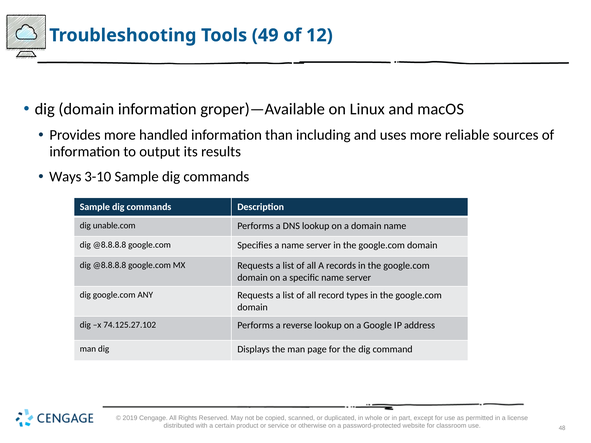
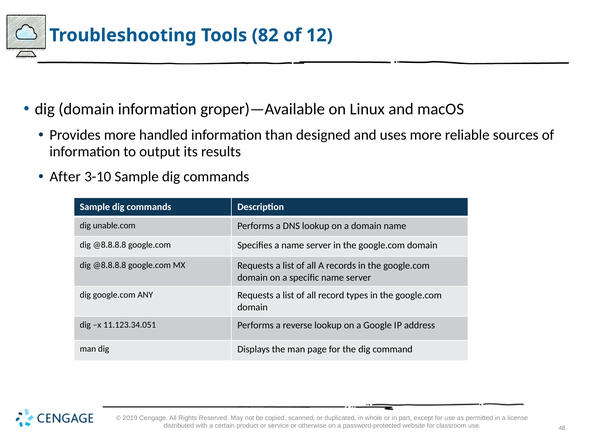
49: 49 -> 82
including: including -> designed
Ways: Ways -> After
74.125.27.102: 74.125.27.102 -> 11.123.34.051
